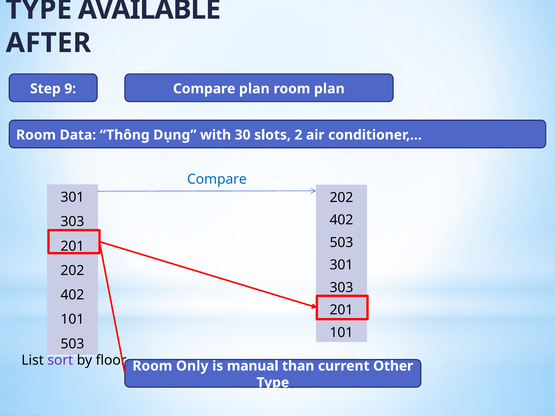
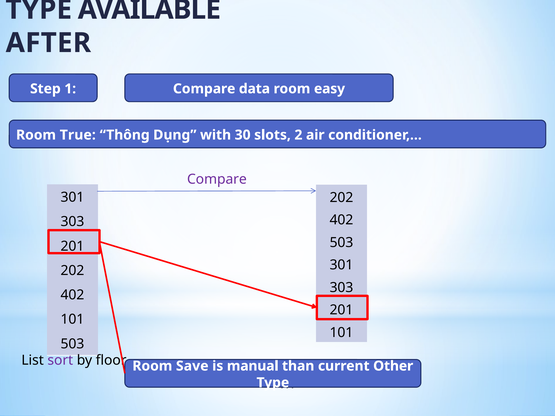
9: 9 -> 1
Compare plan: plan -> data
room plan: plan -> easy
Data: Data -> True
Compare at (217, 179) colour: blue -> purple
Only: Only -> Save
